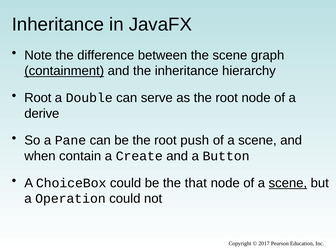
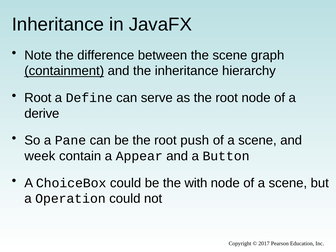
Double: Double -> Define
when: when -> week
Create: Create -> Appear
that: that -> with
scene at (288, 183) underline: present -> none
